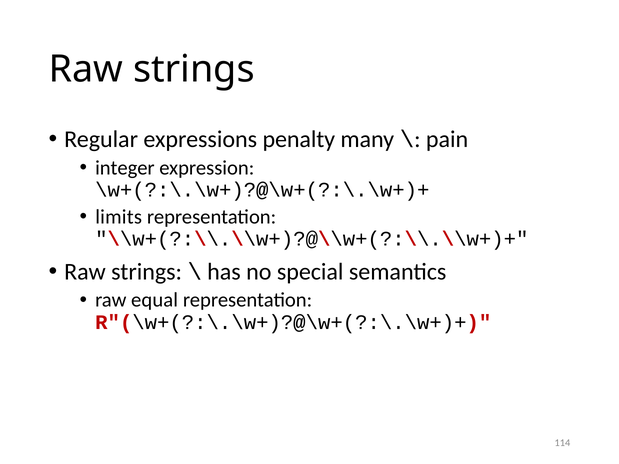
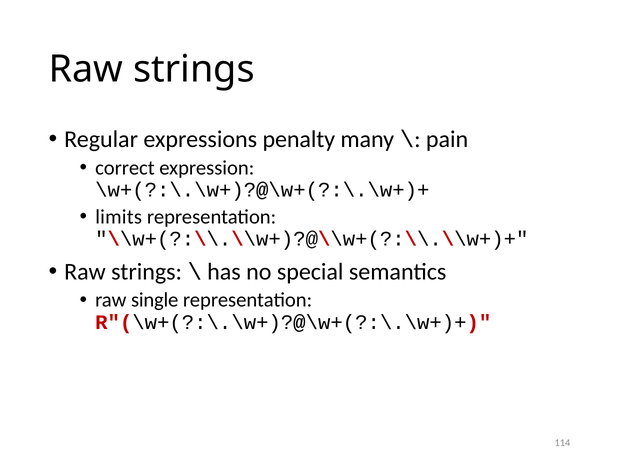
integer: integer -> correct
equal: equal -> single
